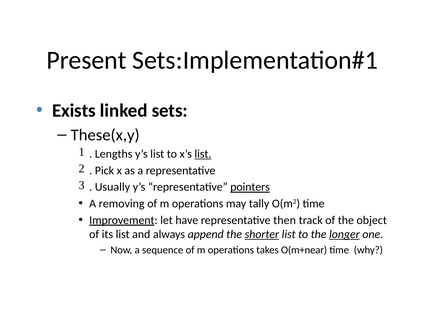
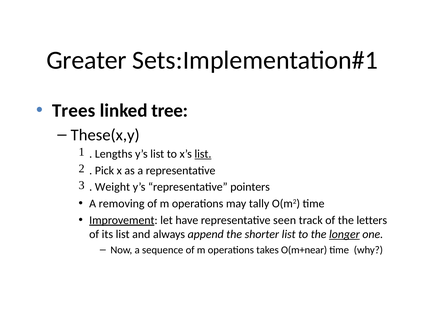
Present: Present -> Greater
Exists: Exists -> Trees
sets: sets -> tree
Usually: Usually -> Weight
pointers underline: present -> none
then: then -> seen
object: object -> letters
shorter underline: present -> none
